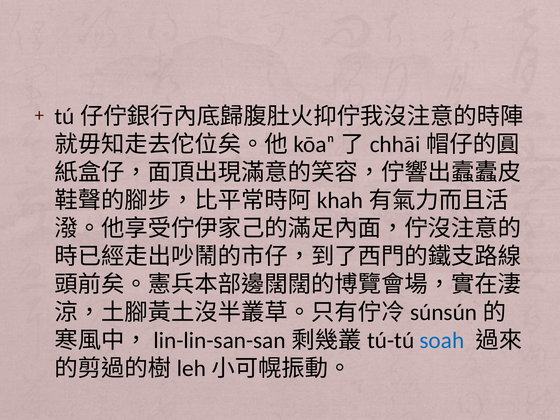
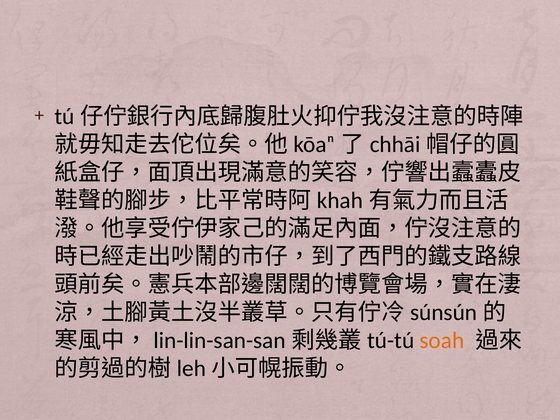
soah colour: blue -> orange
